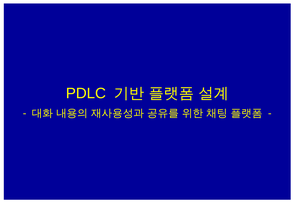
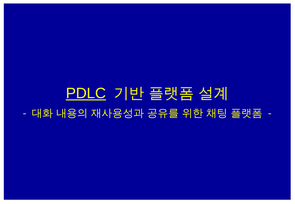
PDLC underline: none -> present
